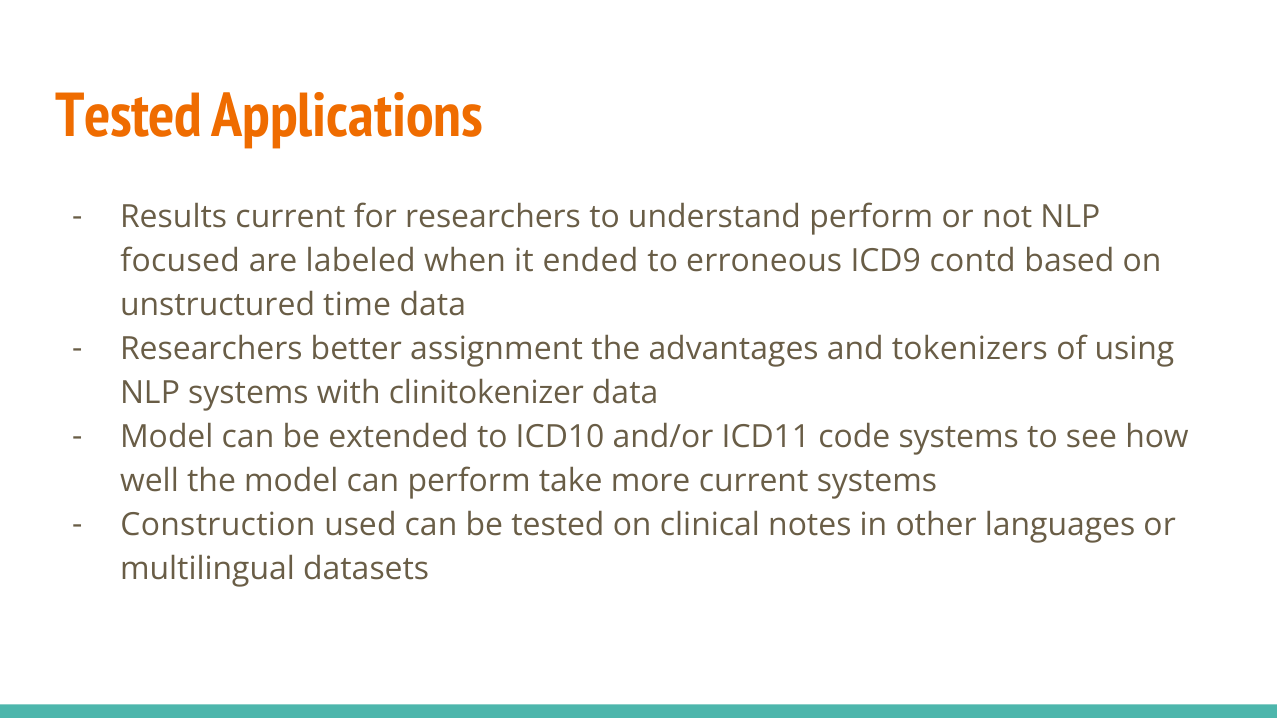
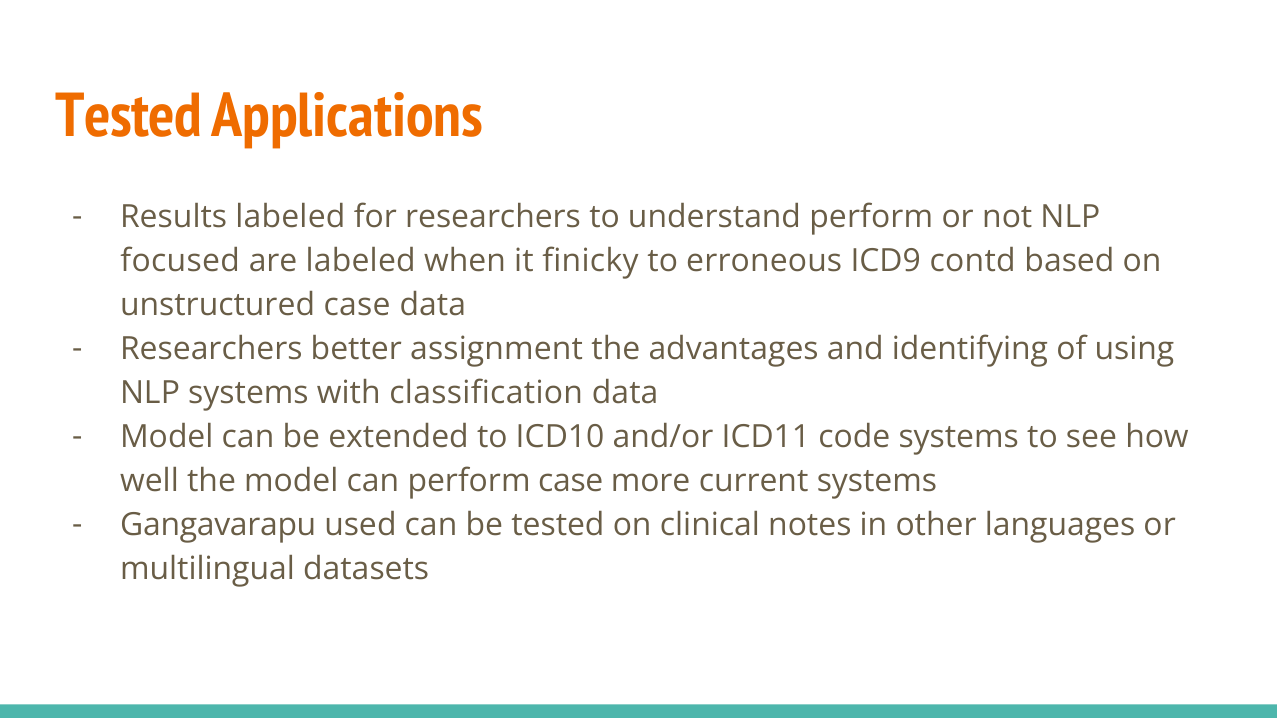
Results current: current -> labeled
ended: ended -> finicky
unstructured time: time -> case
tokenizers: tokenizers -> identifying
clinitokenizer: clinitokenizer -> classification
perform take: take -> case
Construction: Construction -> Gangavarapu
